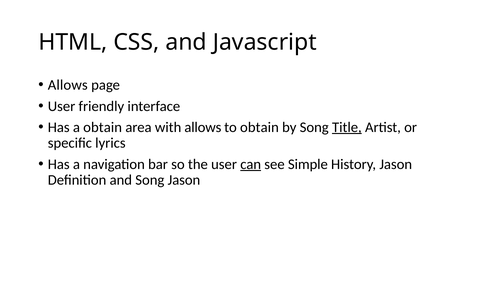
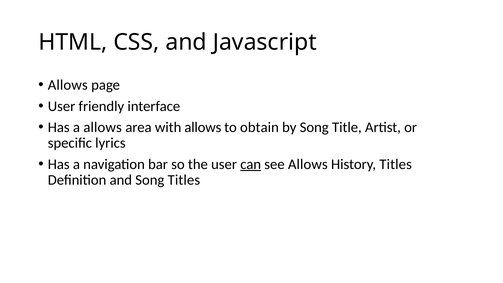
a obtain: obtain -> allows
Title underline: present -> none
see Simple: Simple -> Allows
History Jason: Jason -> Titles
Song Jason: Jason -> Titles
